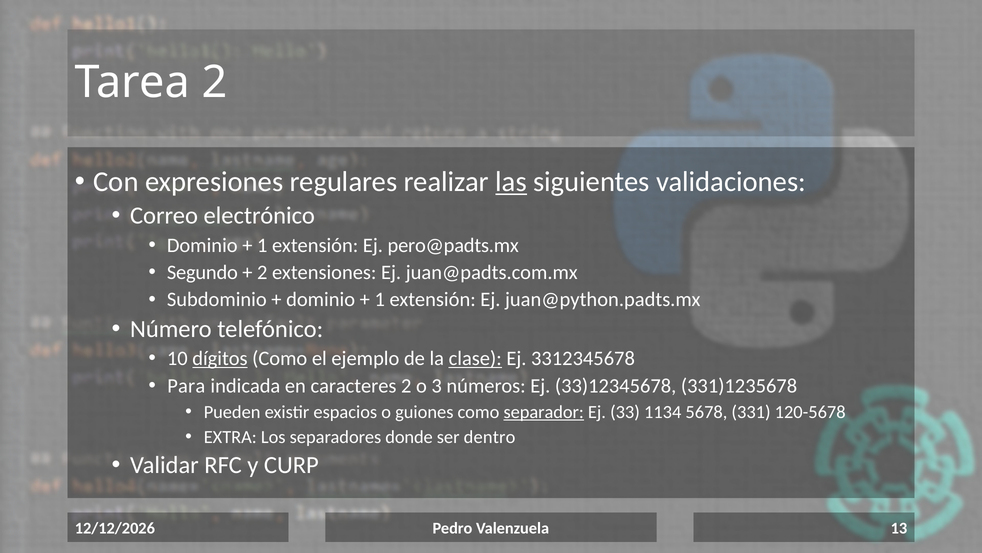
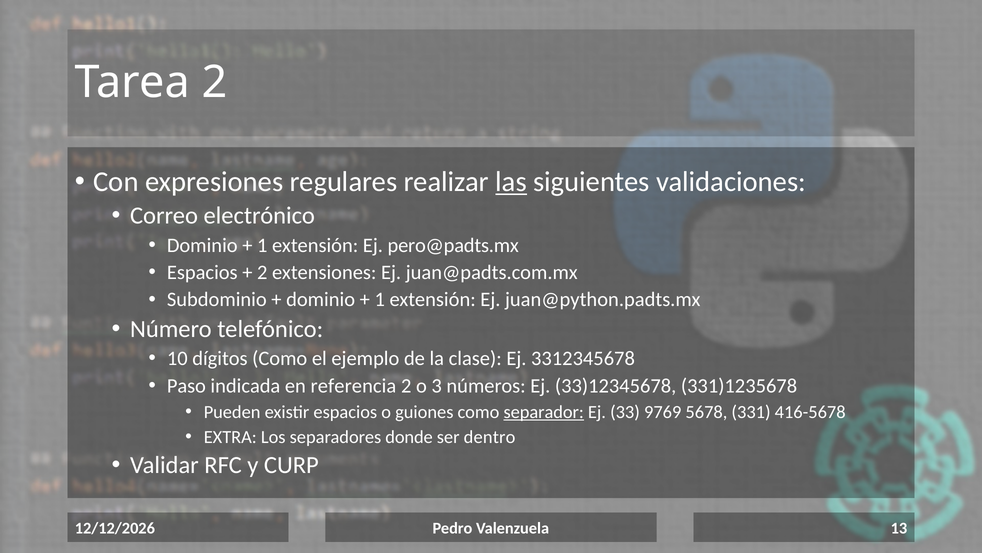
Segundo at (202, 272): Segundo -> Espacios
dígitos underline: present -> none
clase underline: present -> none
Para: Para -> Paso
caracteres: caracteres -> referencia
1134: 1134 -> 9769
120-5678: 120-5678 -> 416-5678
